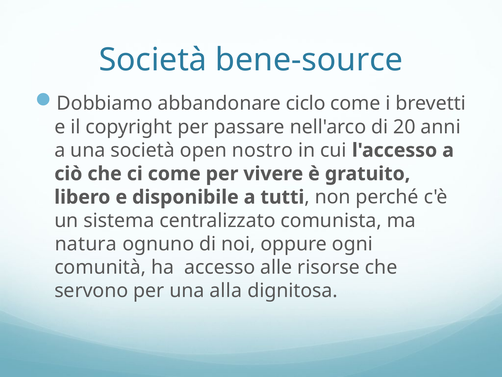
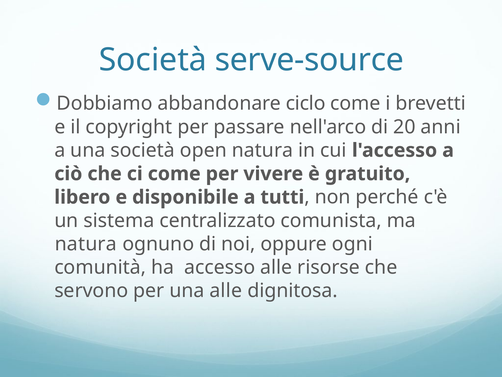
bene-source: bene-source -> serve-source
open nostro: nostro -> natura
una alla: alla -> alle
